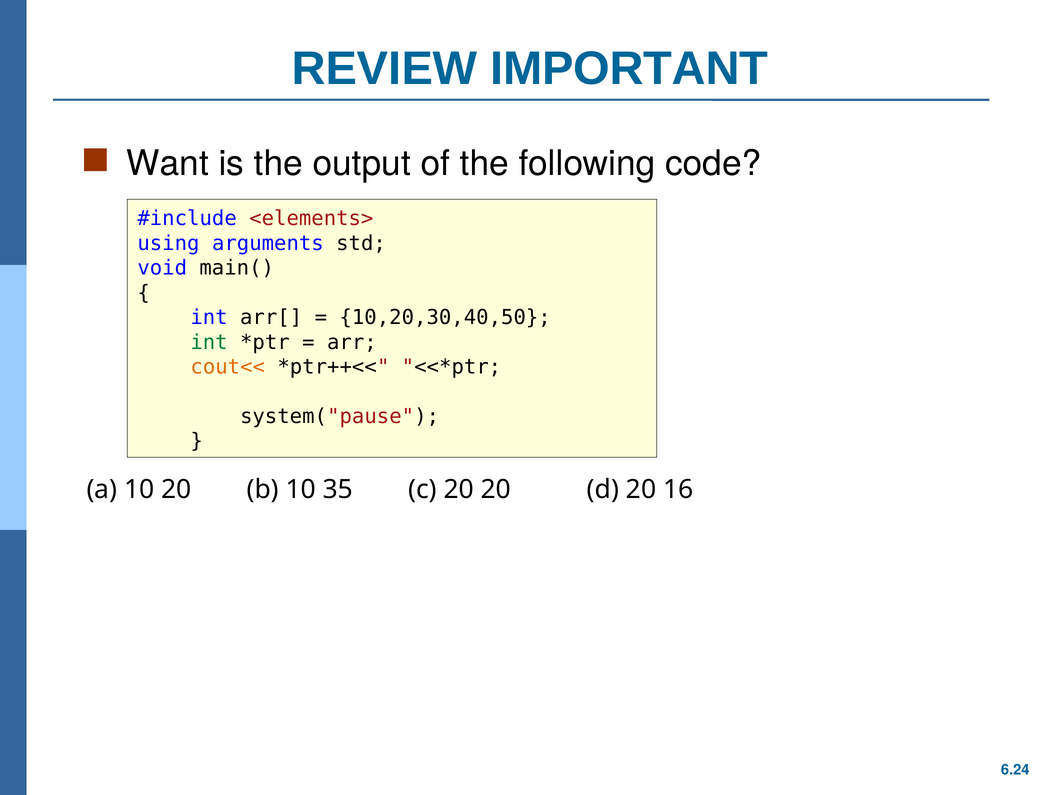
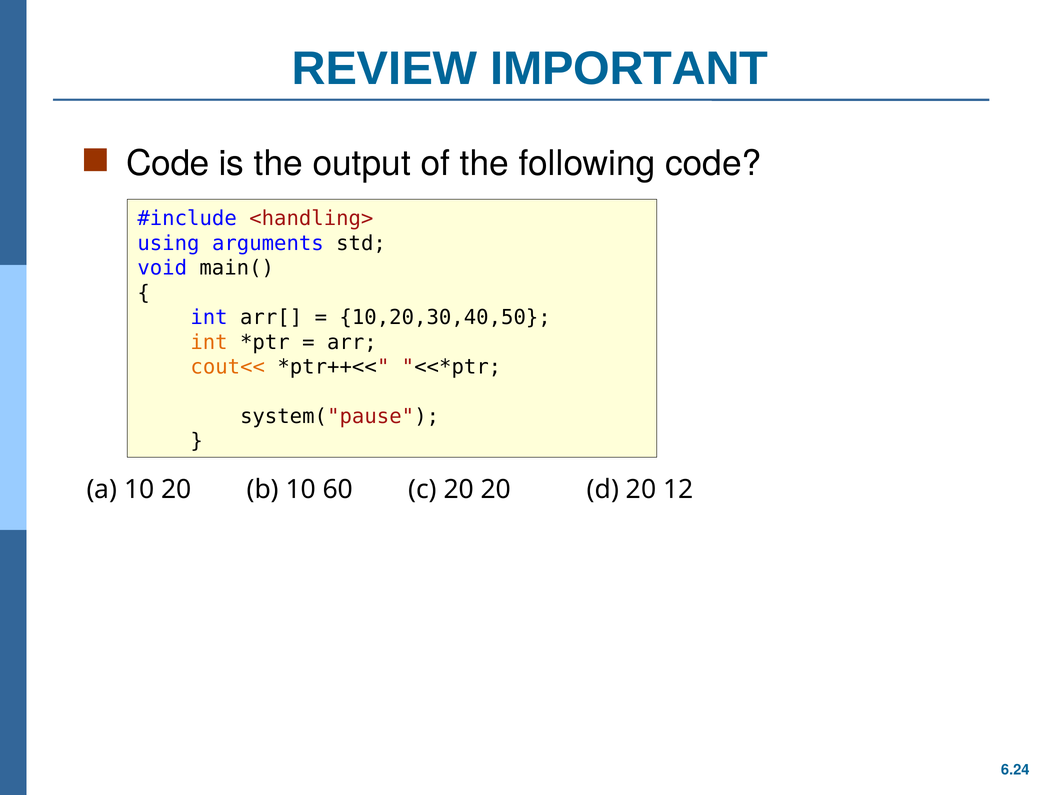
Want at (168, 164): Want -> Code
<elements>: <elements> -> <handling>
int at (209, 342) colour: green -> orange
35: 35 -> 60
16: 16 -> 12
